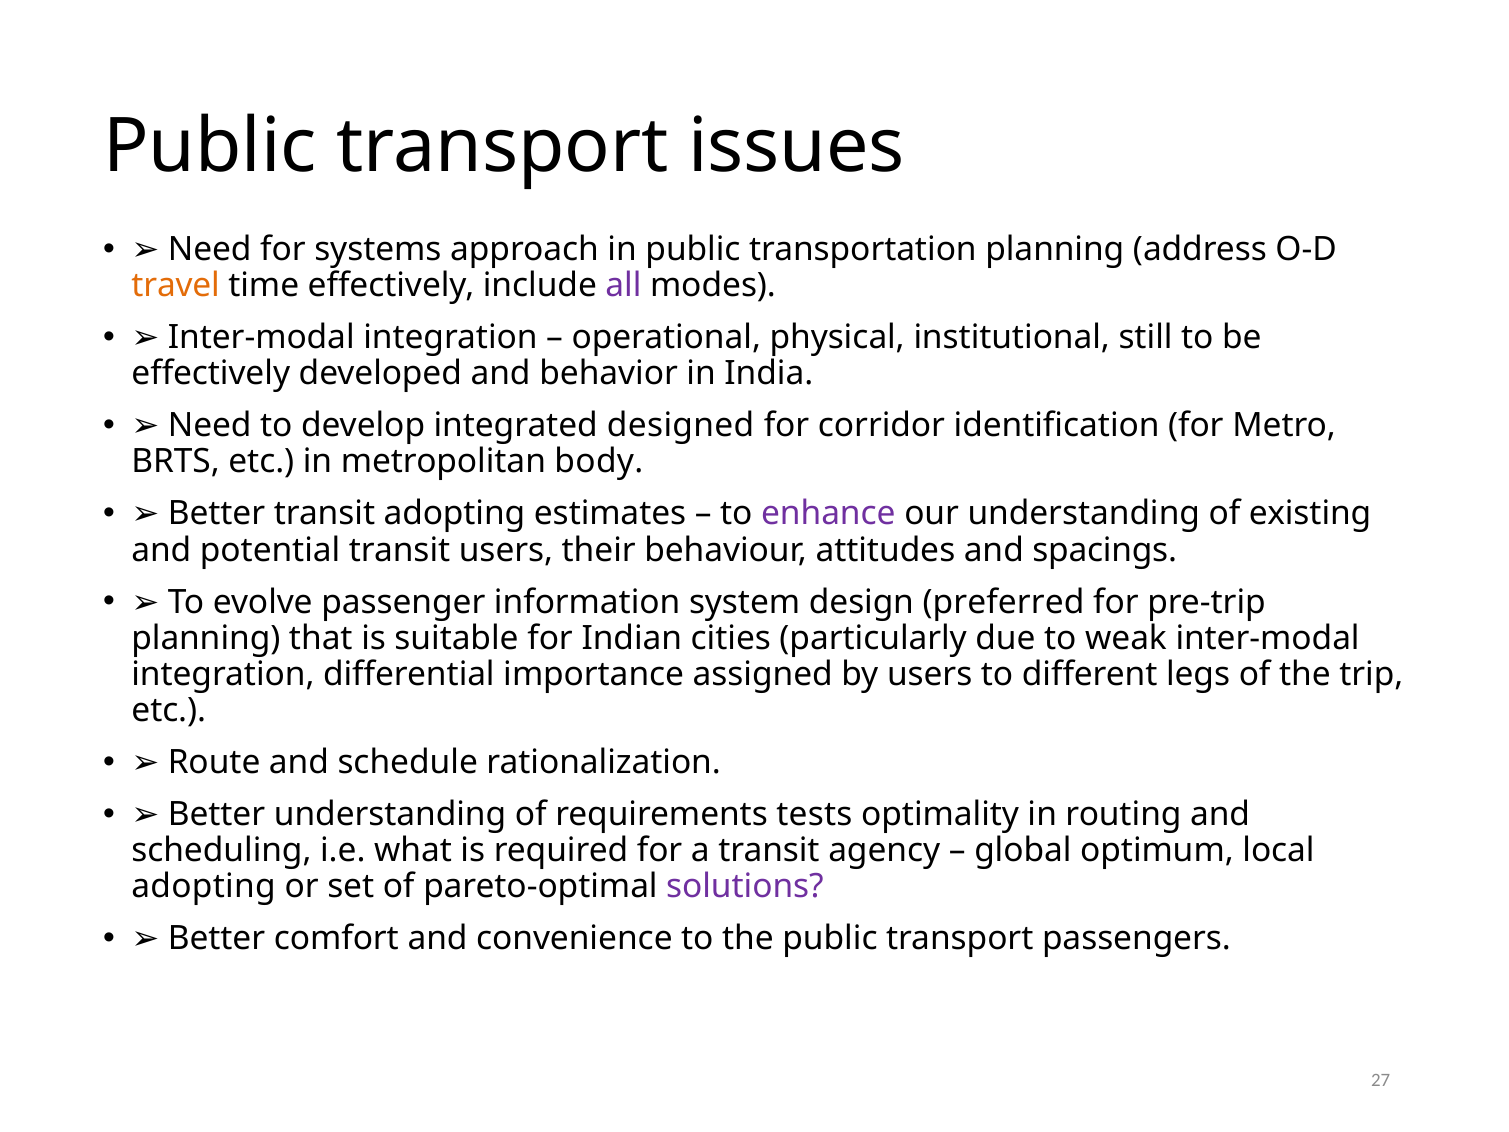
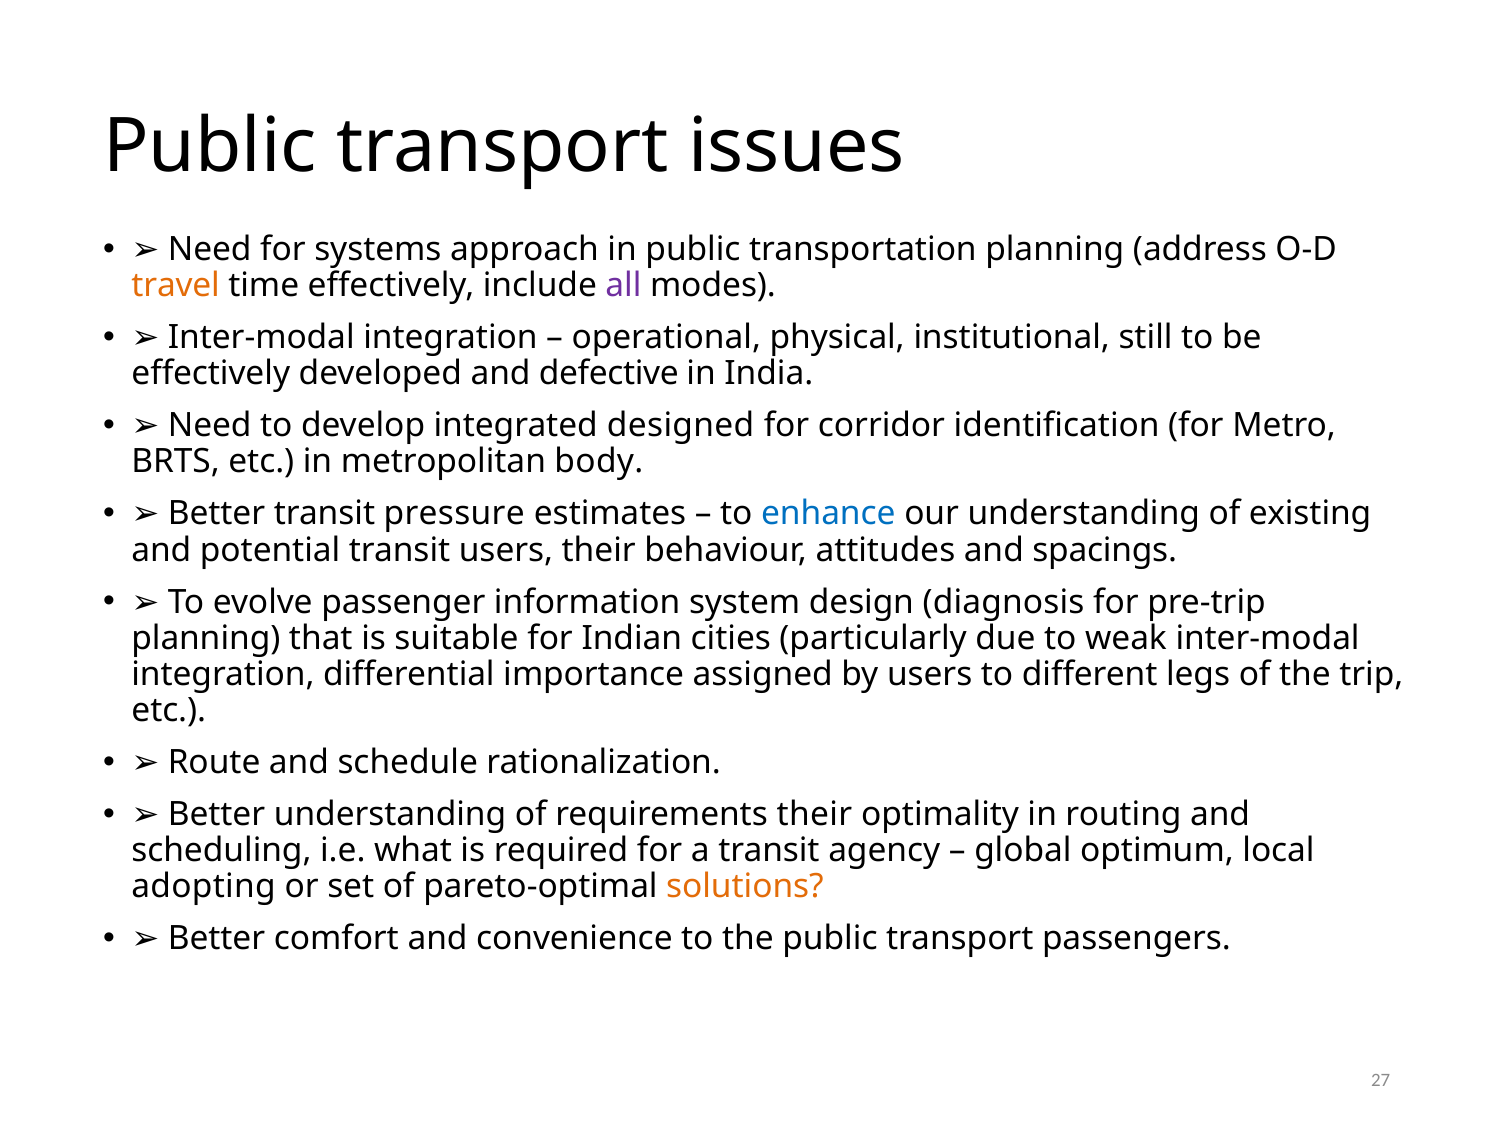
behavior: behavior -> defective
transit adopting: adopting -> pressure
enhance colour: purple -> blue
preferred: preferred -> diagnosis
requirements tests: tests -> their
solutions colour: purple -> orange
